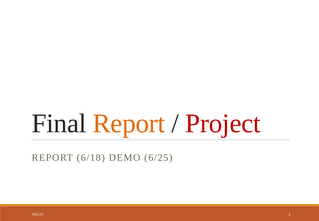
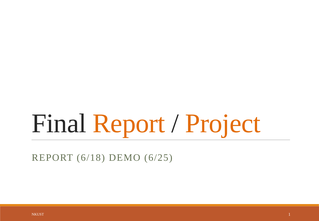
Project colour: red -> orange
